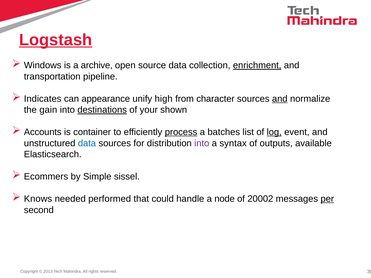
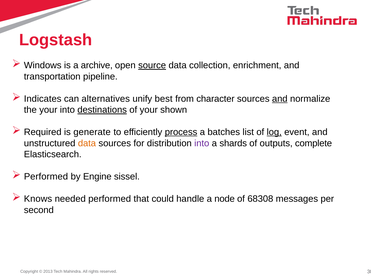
Logstash underline: present -> none
source underline: none -> present
enrichment underline: present -> none
appearance: appearance -> alternatives
high: high -> best
the gain: gain -> your
Accounts: Accounts -> Required
container: container -> generate
data at (87, 143) colour: blue -> orange
syntax: syntax -> shards
available: available -> complete
Ecommers at (46, 177): Ecommers -> Performed
Simple: Simple -> Engine
20002: 20002 -> 68308
per underline: present -> none
